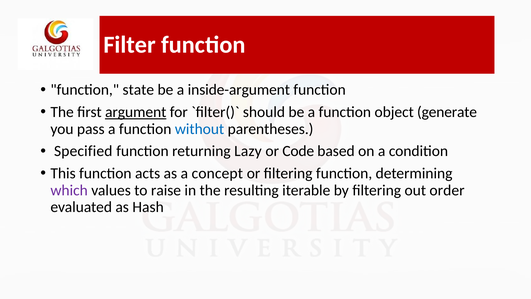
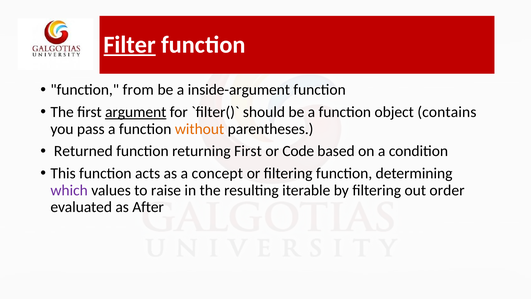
Filter underline: none -> present
state: state -> from
generate: generate -> contains
without colour: blue -> orange
Specified: Specified -> Returned
returning Lazy: Lazy -> First
Hash: Hash -> After
